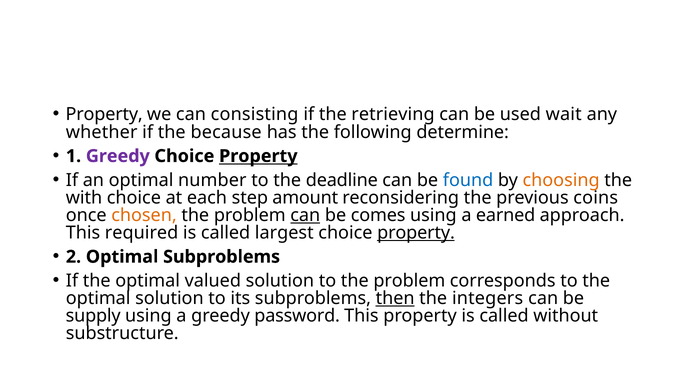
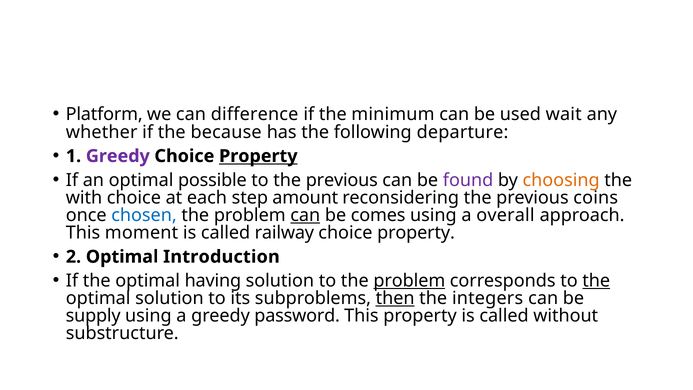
Property at (104, 114): Property -> Platform
consisting: consisting -> difference
retrieving: retrieving -> minimum
determine: determine -> departure
number: number -> possible
to the deadline: deadline -> previous
found colour: blue -> purple
chosen colour: orange -> blue
earned: earned -> overall
required: required -> moment
largest: largest -> railway
property at (416, 233) underline: present -> none
Optimal Subproblems: Subproblems -> Introduction
valued: valued -> having
problem at (409, 281) underline: none -> present
the at (596, 281) underline: none -> present
